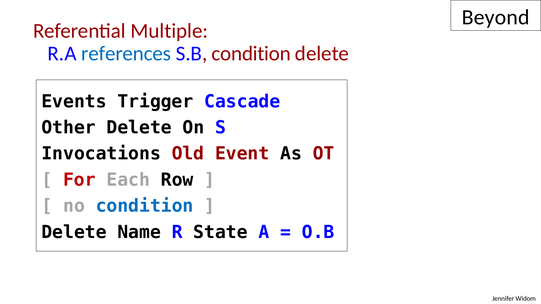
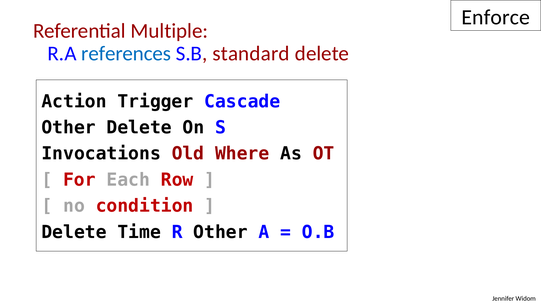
Beyond: Beyond -> Enforce
S.B condition: condition -> standard
Events: Events -> Action
Event: Event -> Where
Row colour: black -> red
condition at (145, 206) colour: blue -> red
Name: Name -> Time
R State: State -> Other
